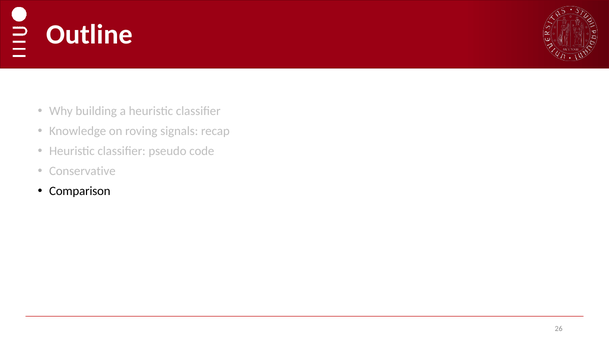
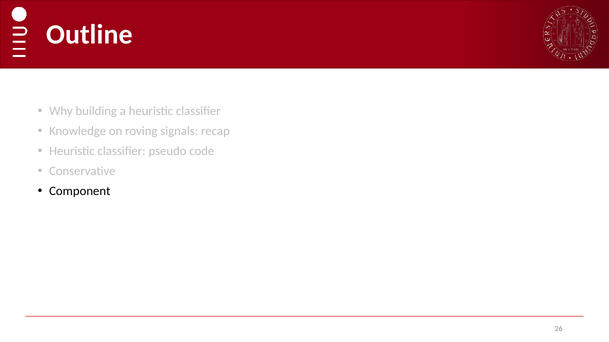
Comparison: Comparison -> Component
